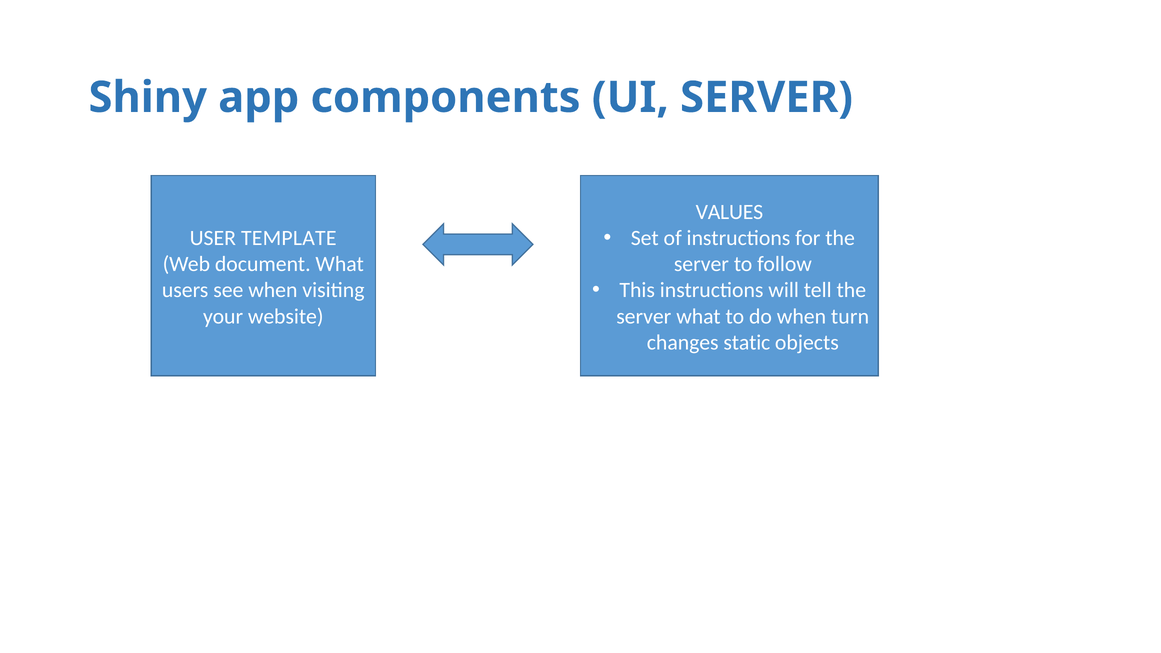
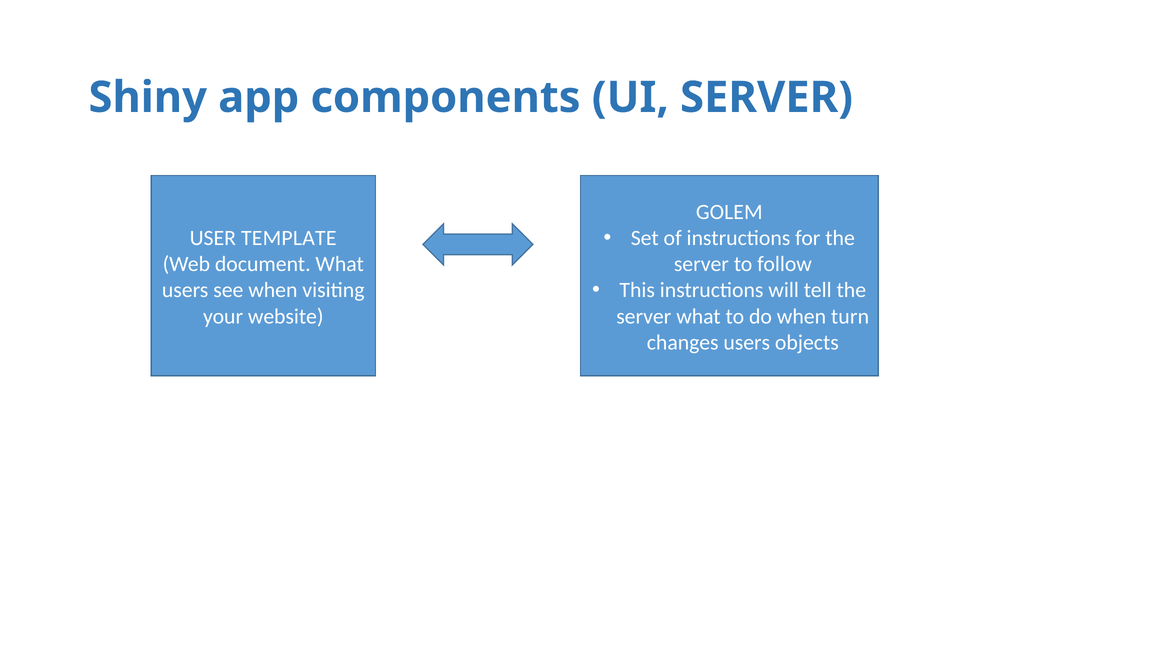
VALUES: VALUES -> GOLEM
changes static: static -> users
